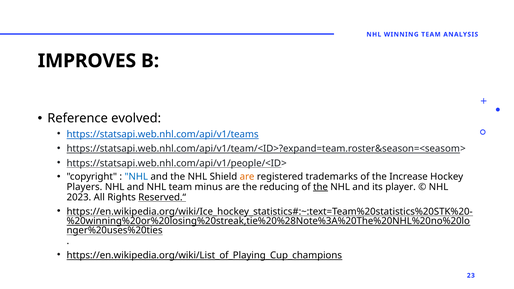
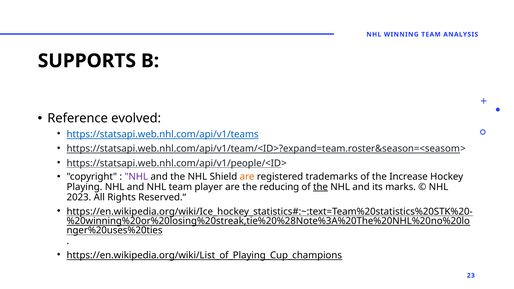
IMPROVES: IMPROVES -> SUPPORTS
NHL at (136, 177) colour: blue -> purple
Players: Players -> Playing
minus: minus -> player
player: player -> marks
Reserved.“ underline: present -> none
